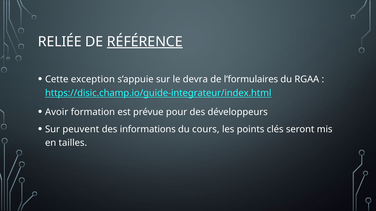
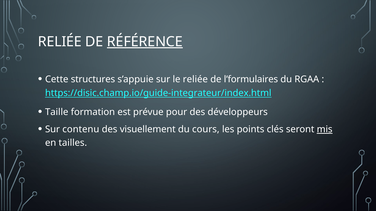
exception: exception -> structures
le devra: devra -> reliée
Avoir: Avoir -> Taille
peuvent: peuvent -> contenu
informations: informations -> visuellement
mis underline: none -> present
